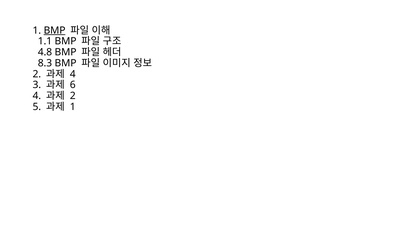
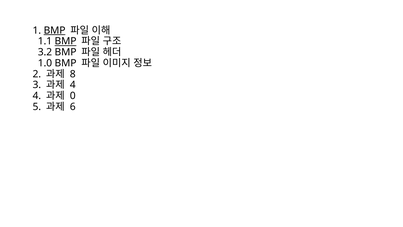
BMP at (66, 41) underline: none -> present
4.8: 4.8 -> 3.2
8.3: 8.3 -> 1.0
4 at (73, 74): 4 -> 8
6 at (73, 85): 6 -> 4
2 at (73, 96): 2 -> 0
1 at (73, 107): 1 -> 6
